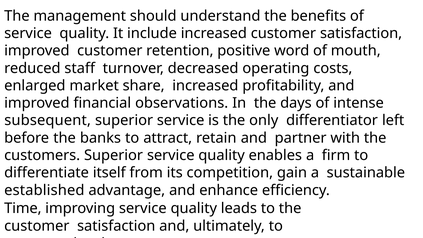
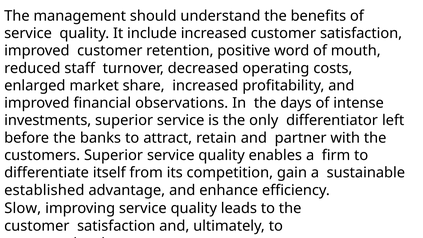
subsequent: subsequent -> investments
Time: Time -> Slow
